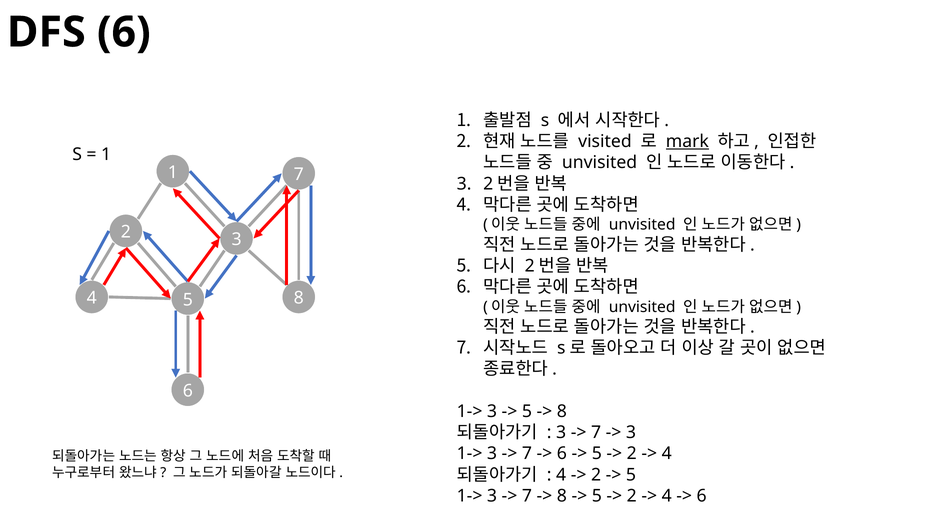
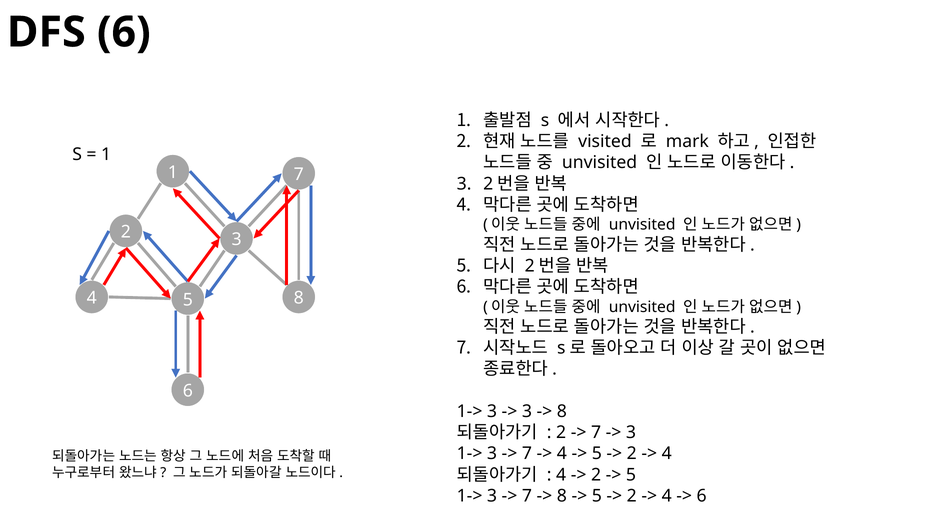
mark underline: present -> none
5 at (527, 412): 5 -> 3
3 at (561, 433): 3 -> 2
6 at (562, 454): 6 -> 4
